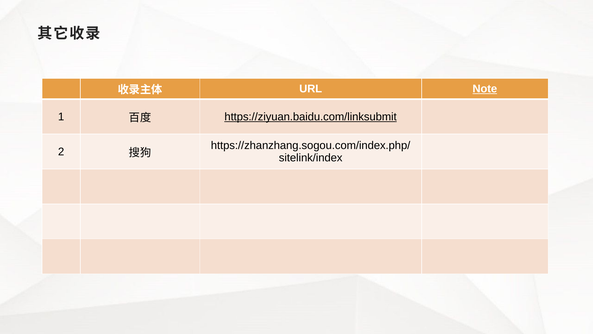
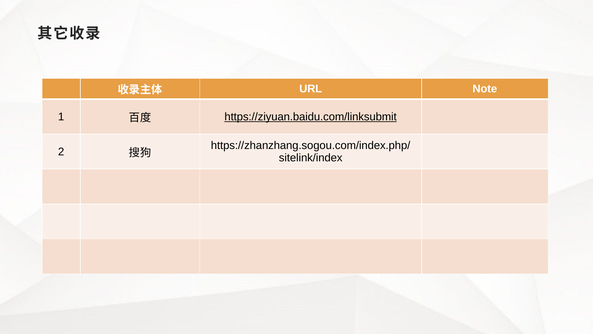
Note underline: present -> none
